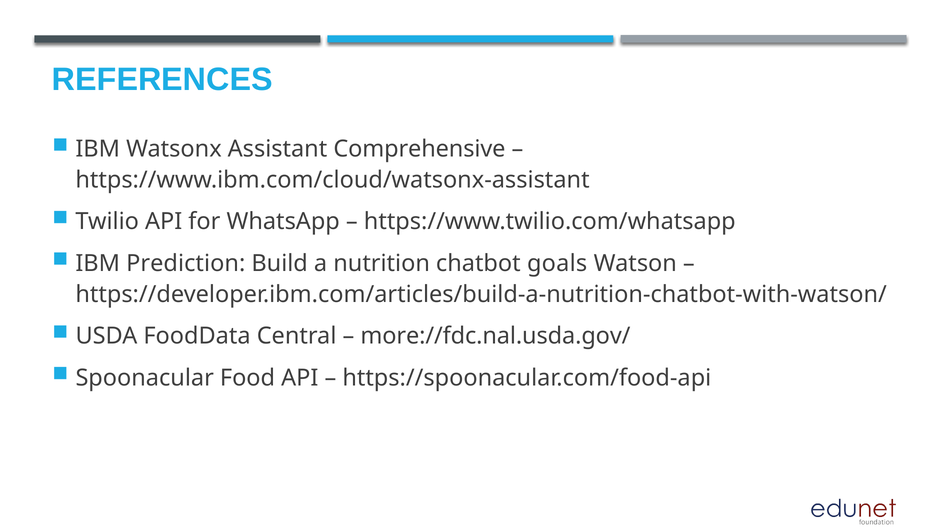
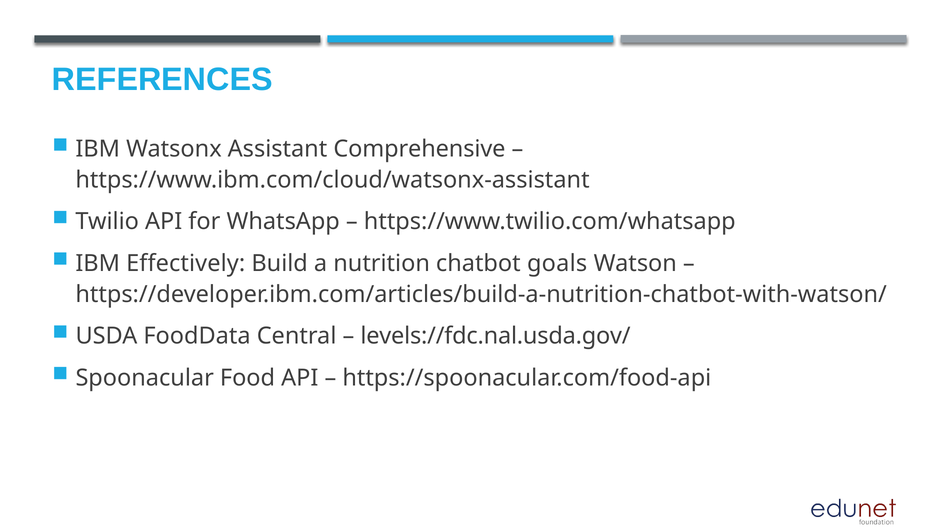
Prediction: Prediction -> Effectively
more://fdc.nal.usda.gov/: more://fdc.nal.usda.gov/ -> levels://fdc.nal.usda.gov/
